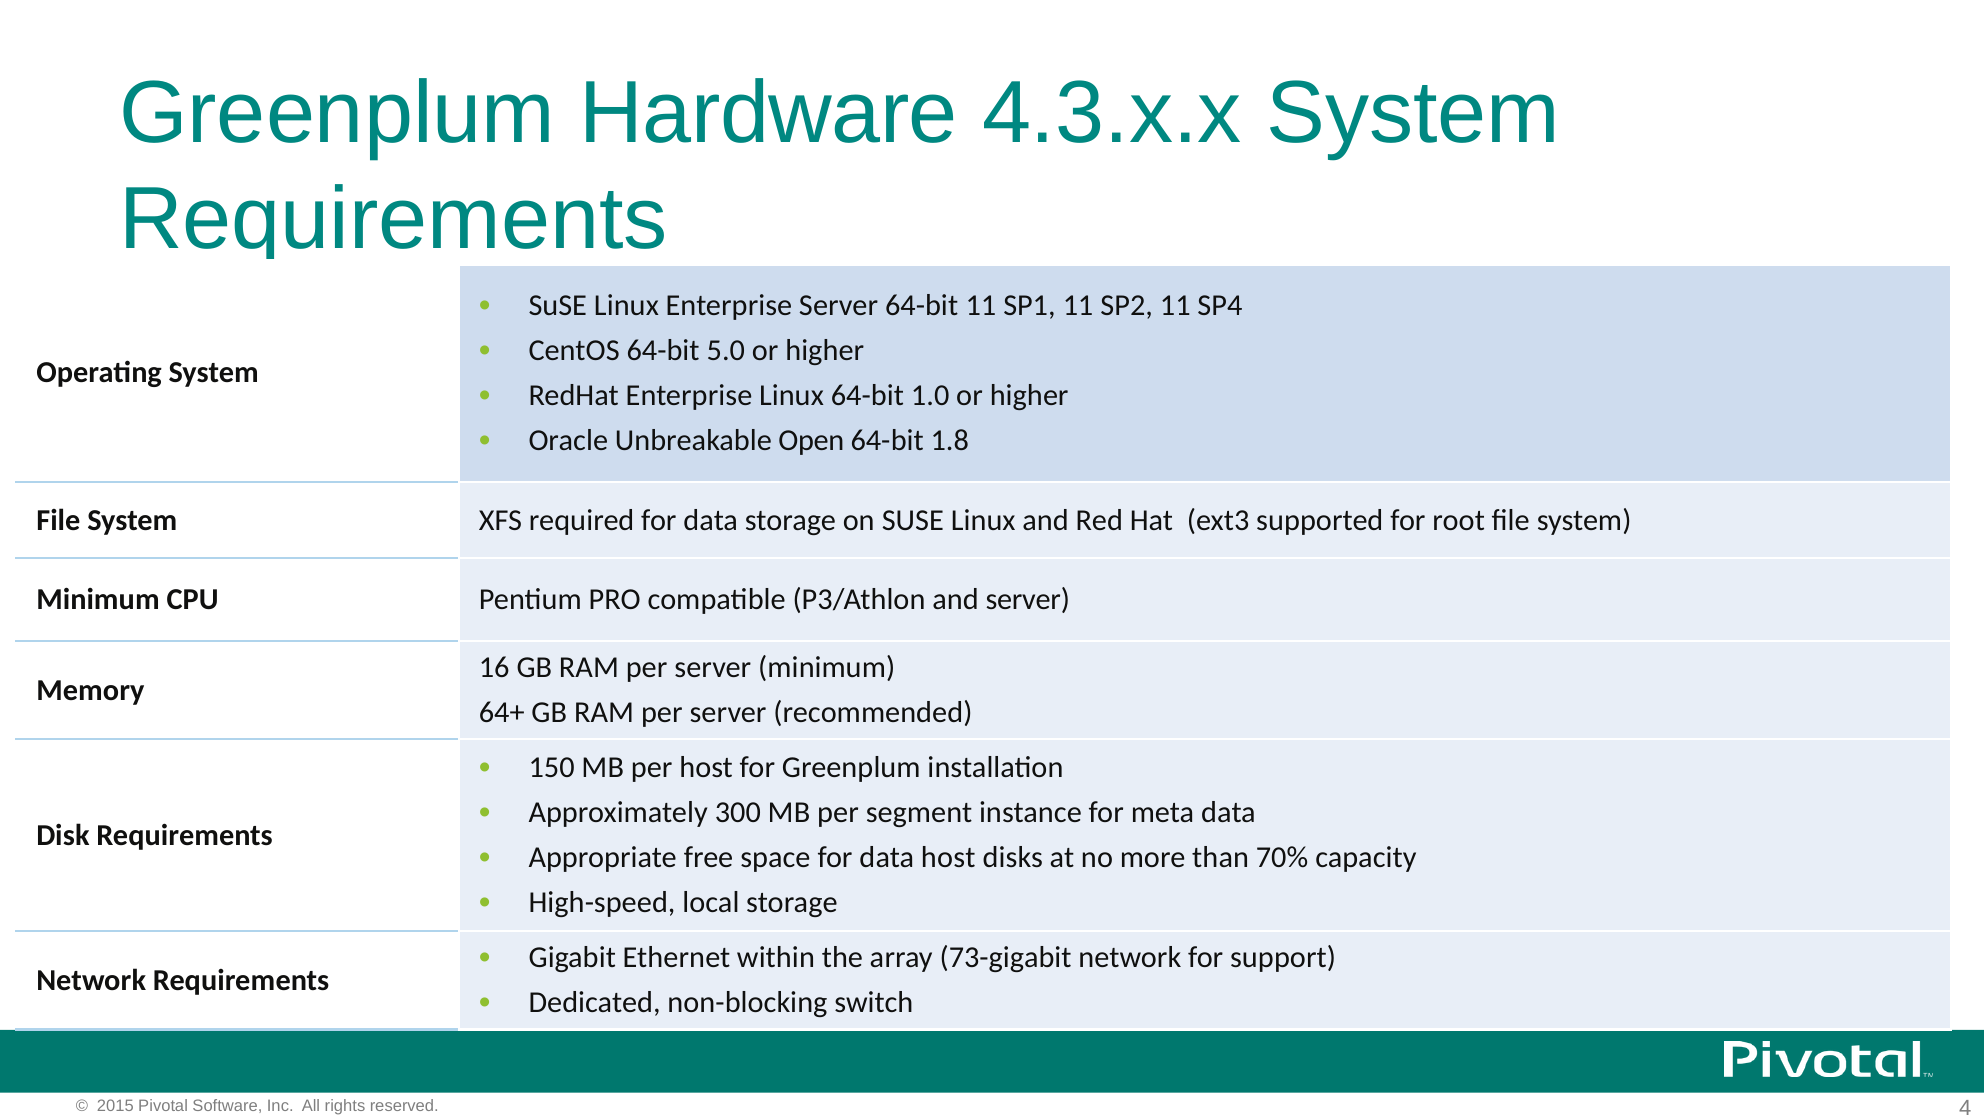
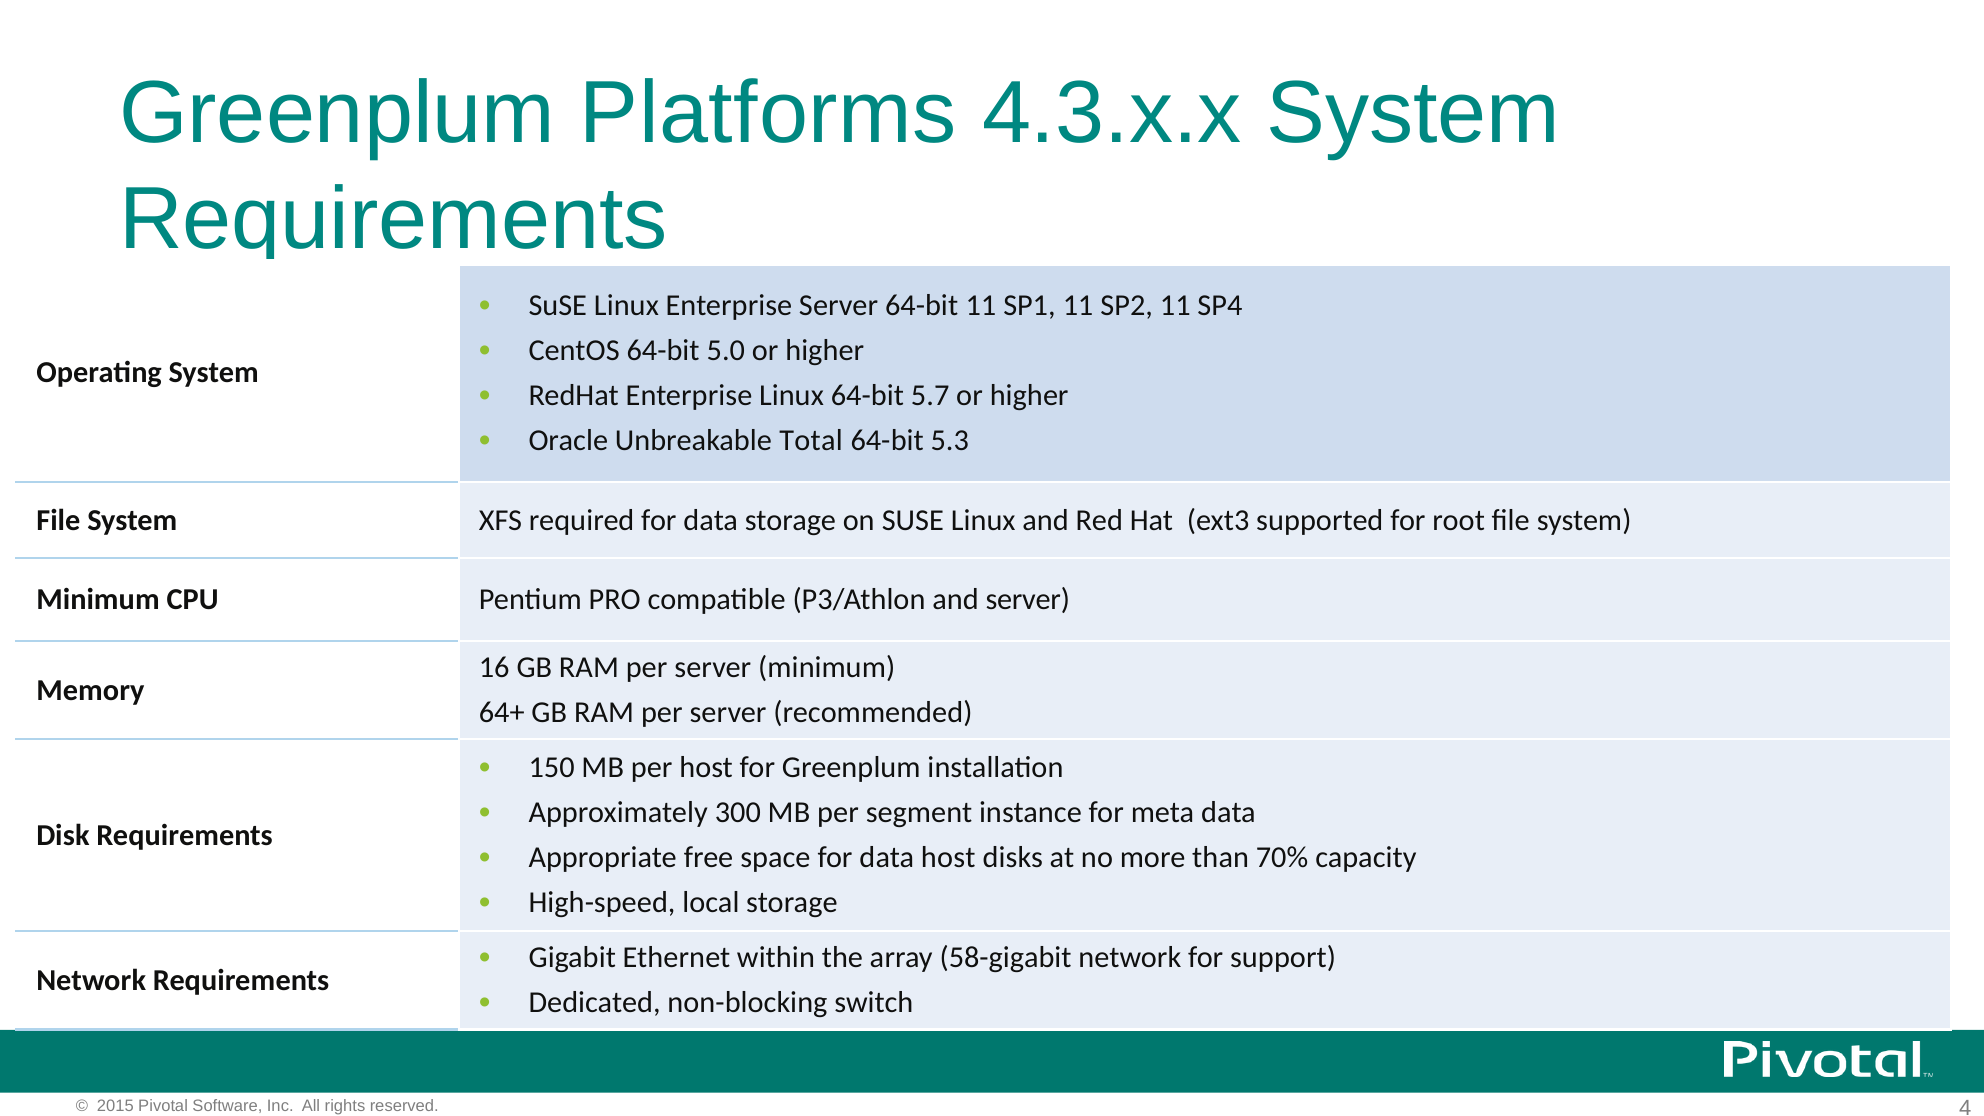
Hardware: Hardware -> Platforms
1.0: 1.0 -> 5.7
Open: Open -> Total
1.8: 1.8 -> 5.3
73-gigabit: 73-gigabit -> 58-gigabit
